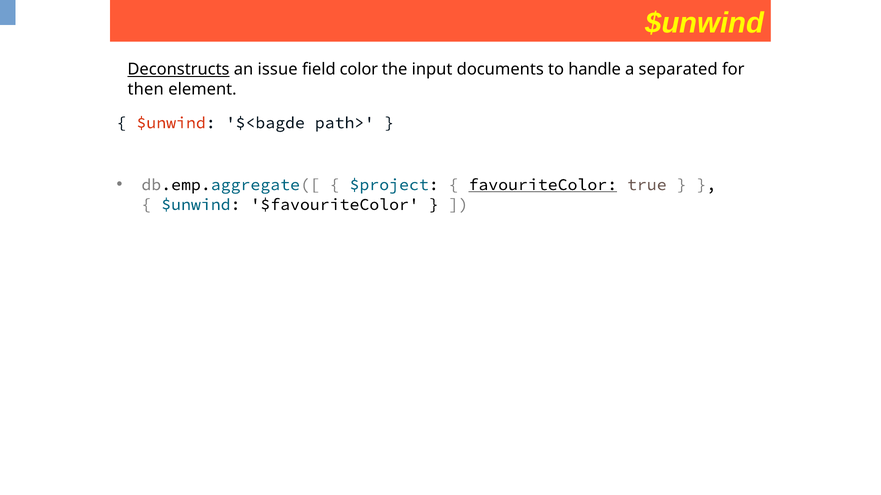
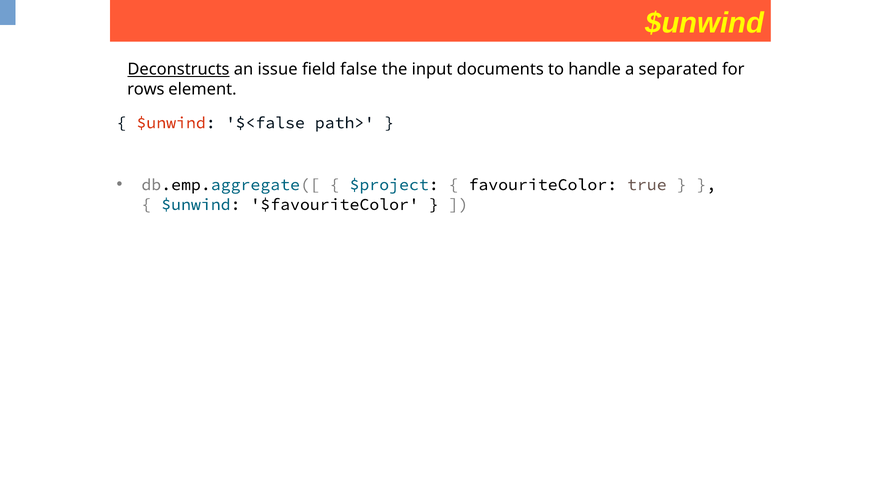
color: color -> false
then: then -> rows
$<bagde: $<bagde -> $<false
favouriteColor underline: present -> none
